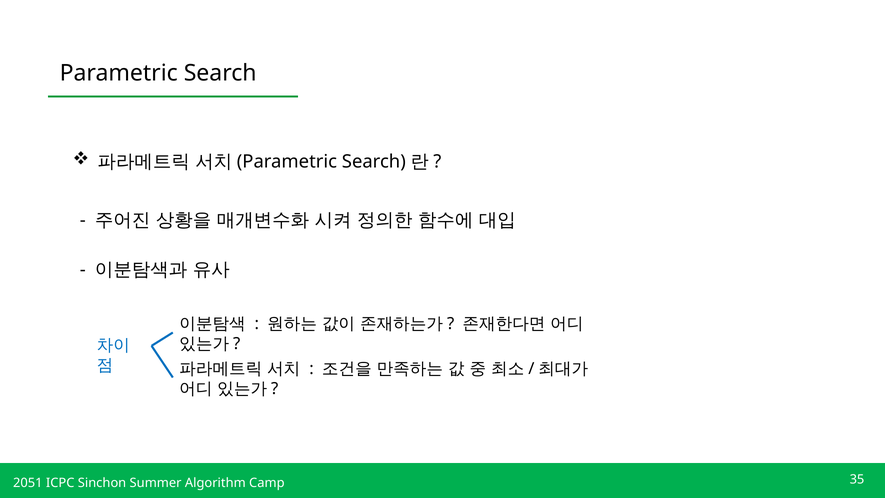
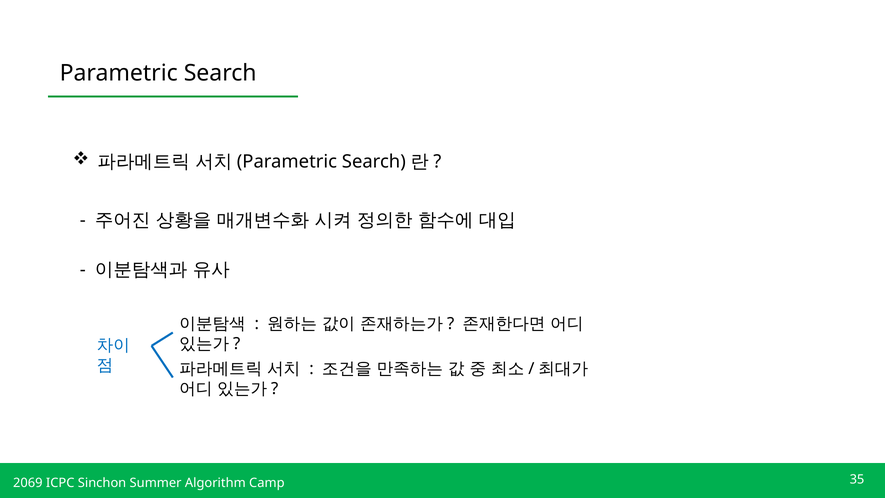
2051: 2051 -> 2069
